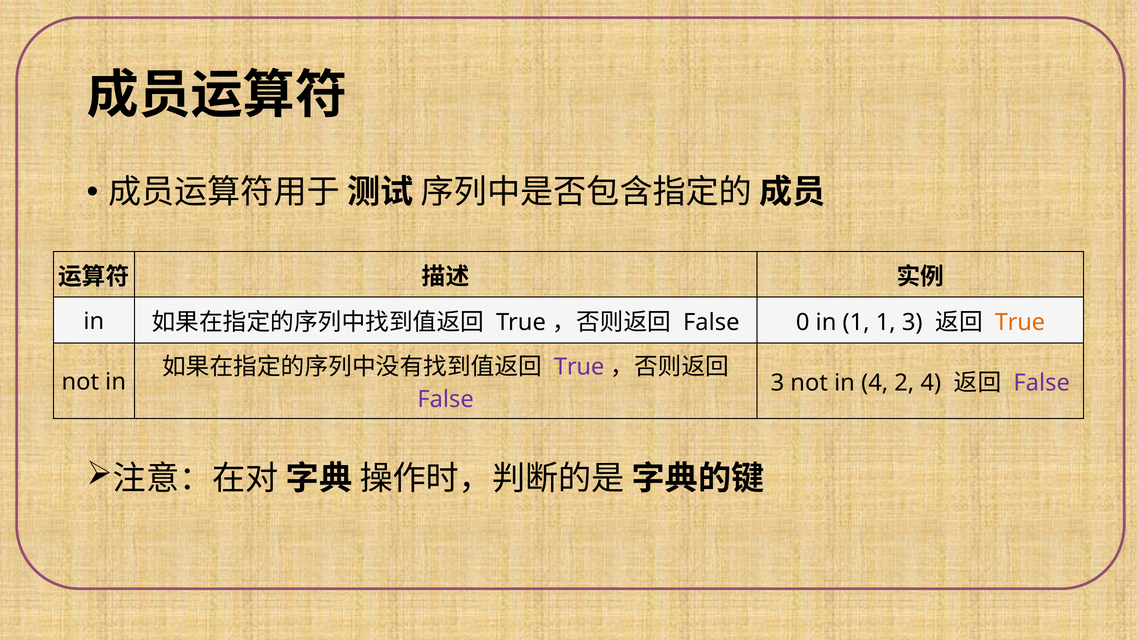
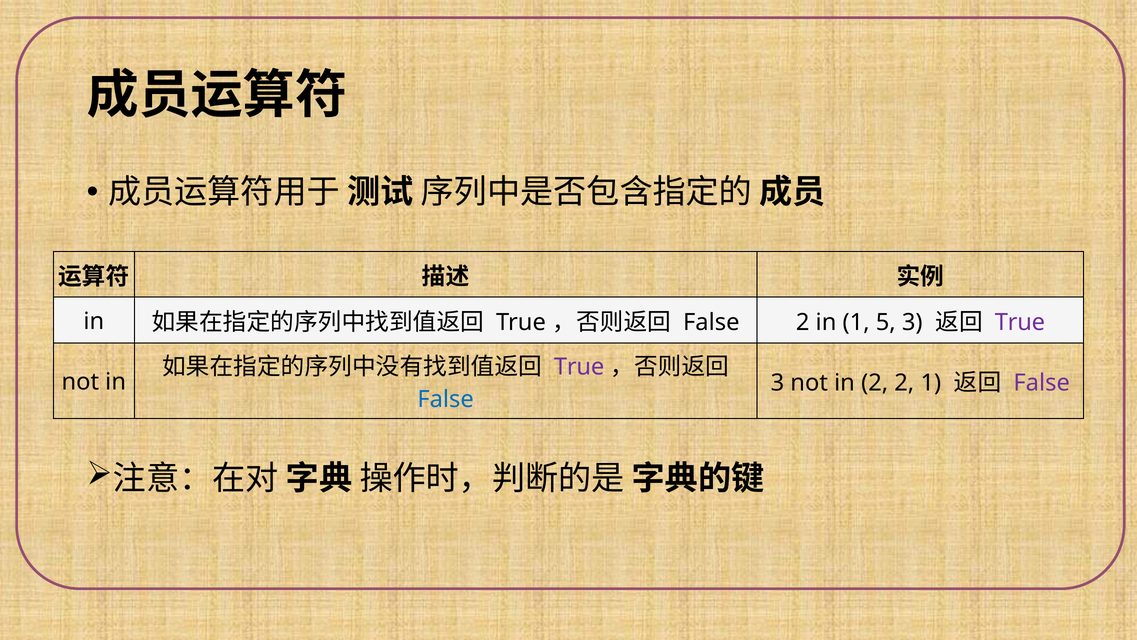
False 0: 0 -> 2
1 1: 1 -> 5
True at (1020, 322) colour: orange -> purple
in 4: 4 -> 2
2 4: 4 -> 1
False at (446, 399) colour: purple -> blue
